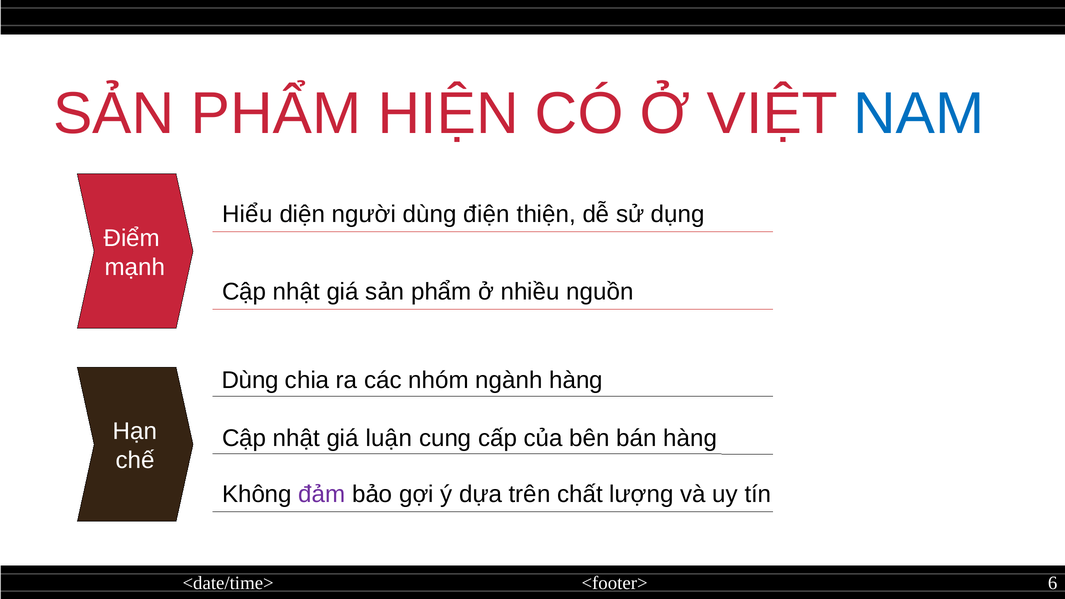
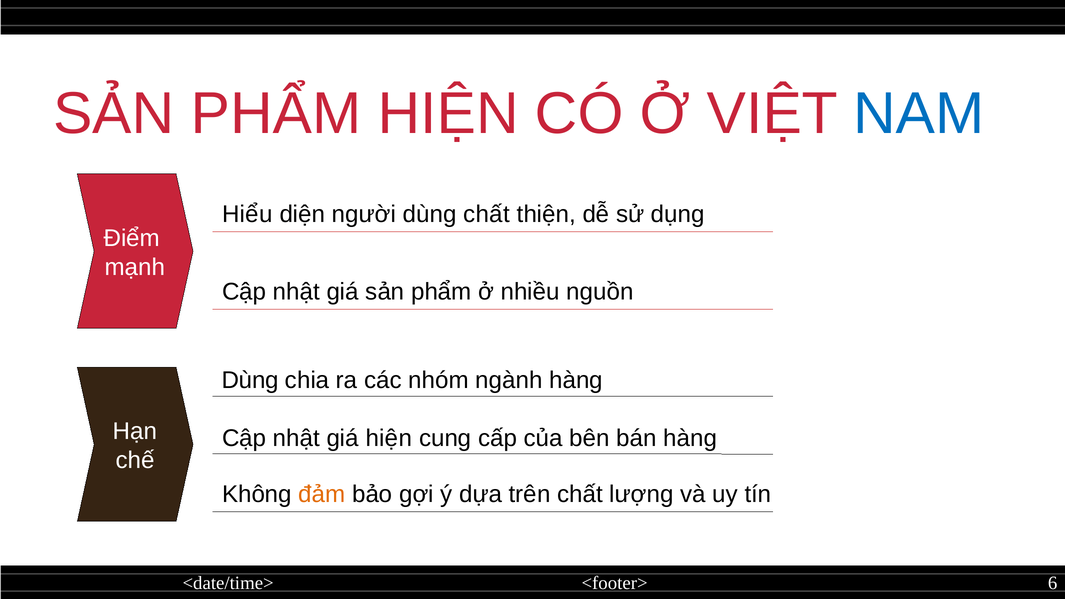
dùng điện: điện -> chất
giá luận: luận -> hiện
đảm colour: purple -> orange
